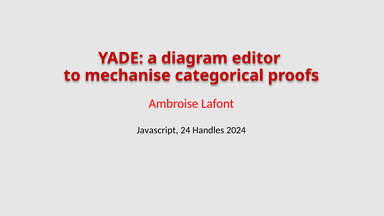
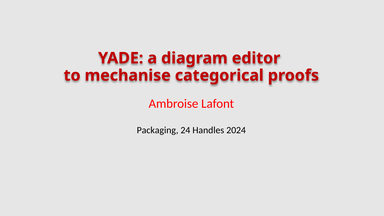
Javascript: Javascript -> Packaging
